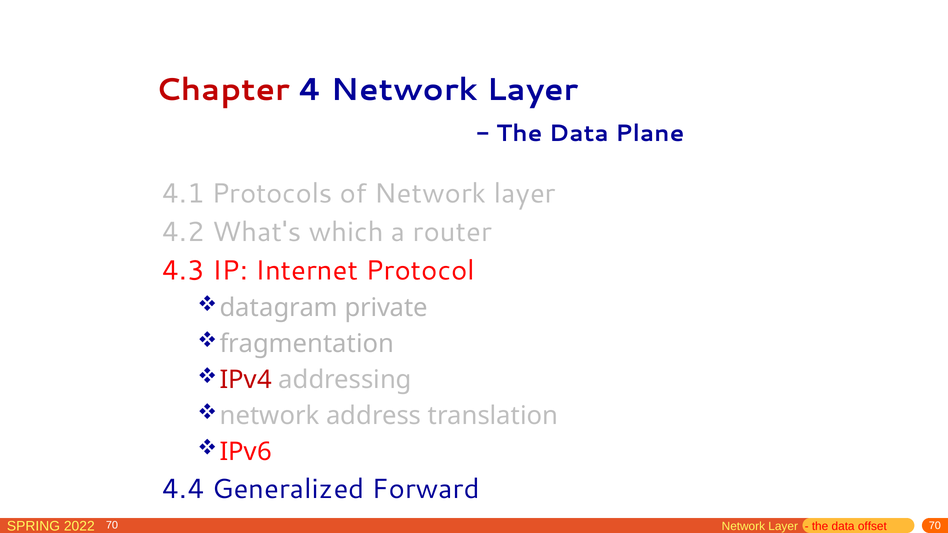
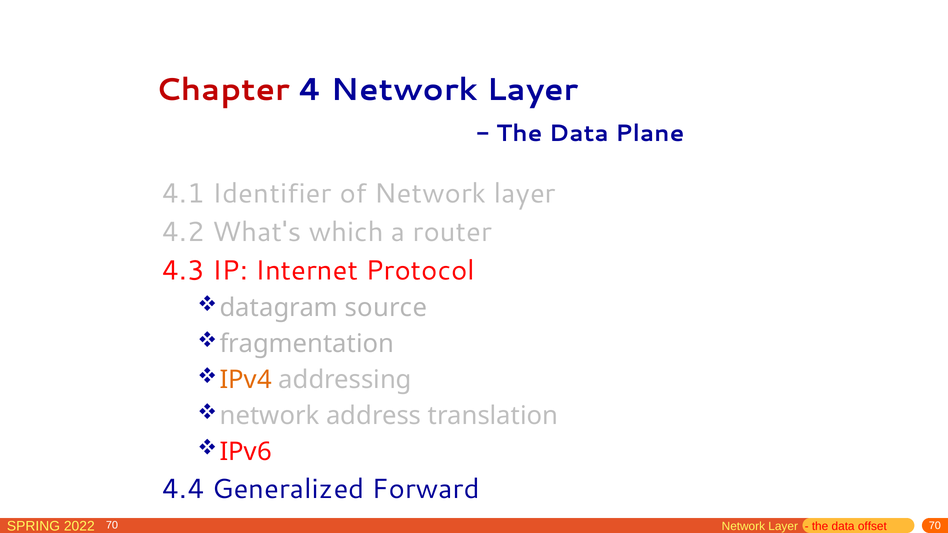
Protocols: Protocols -> Identifier
private: private -> source
IPv4 colour: red -> orange
